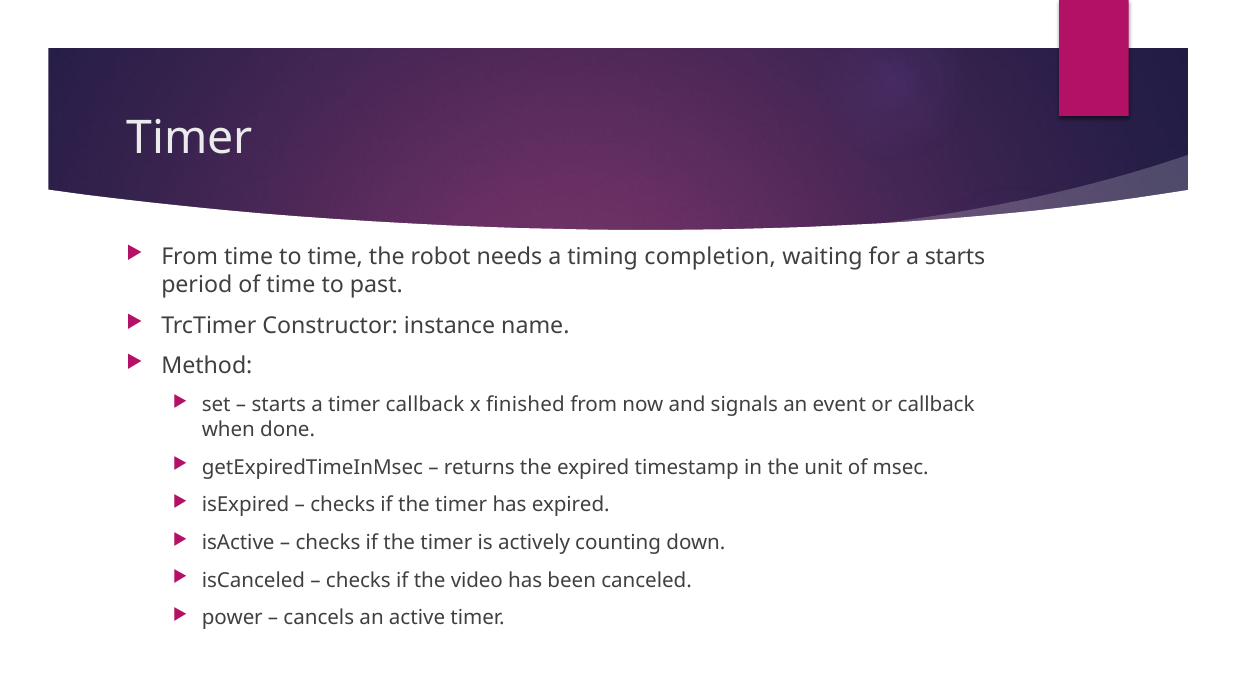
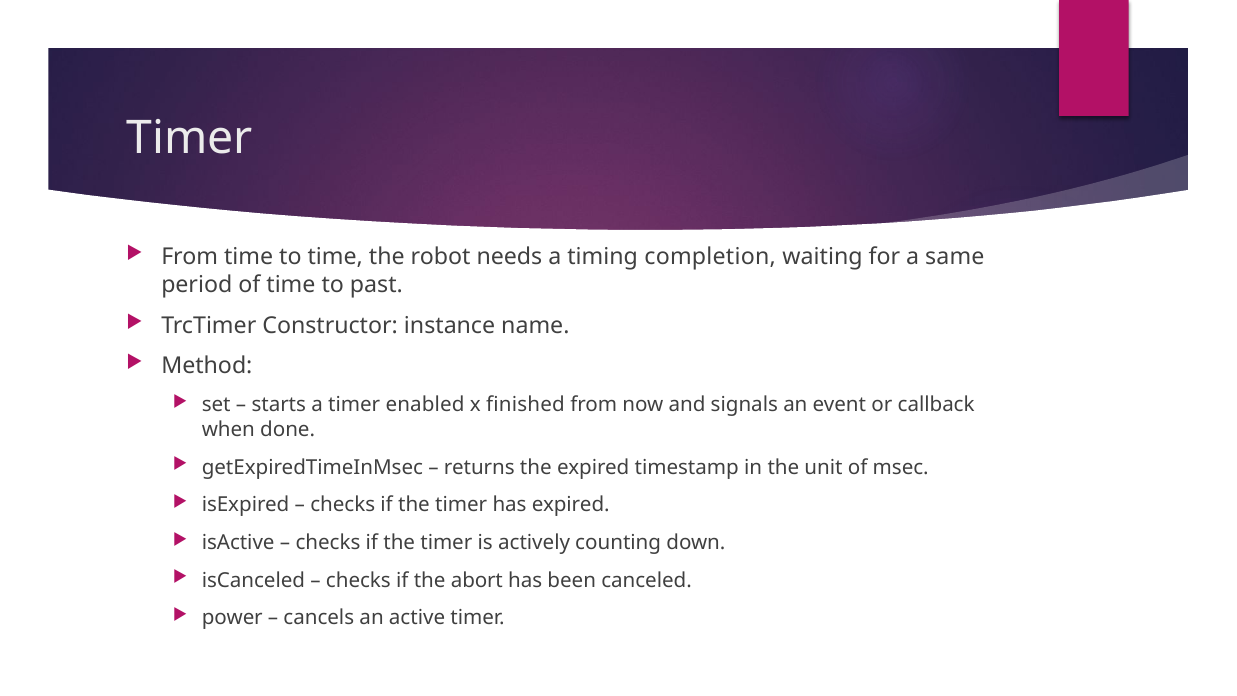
a starts: starts -> same
timer callback: callback -> enabled
video: video -> abort
